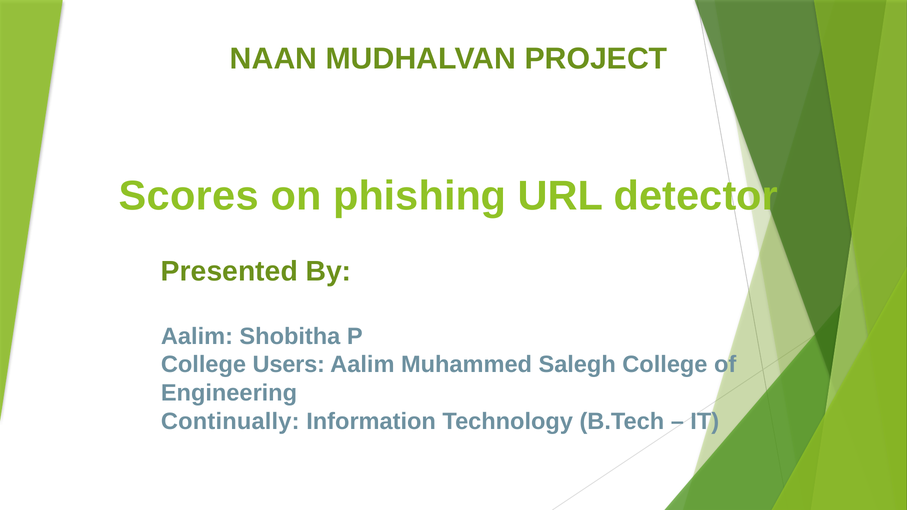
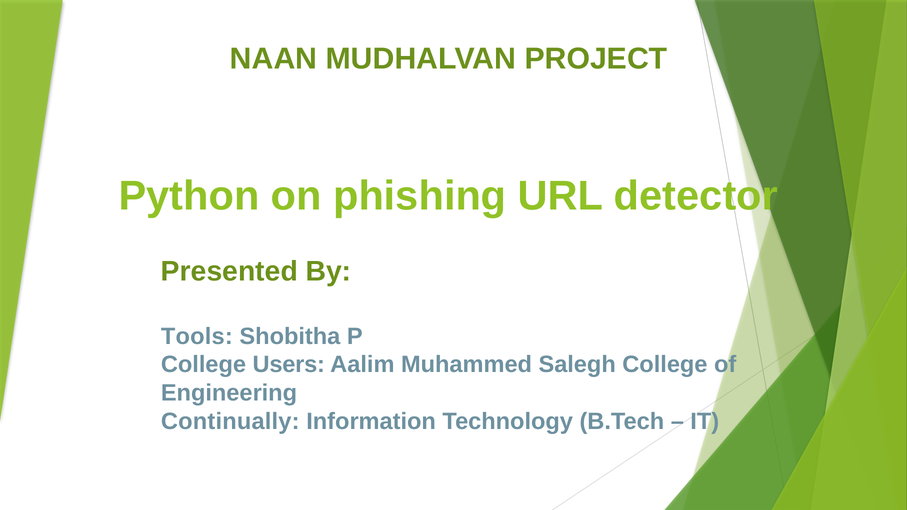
Scores: Scores -> Python
Aalim at (197, 336): Aalim -> Tools
